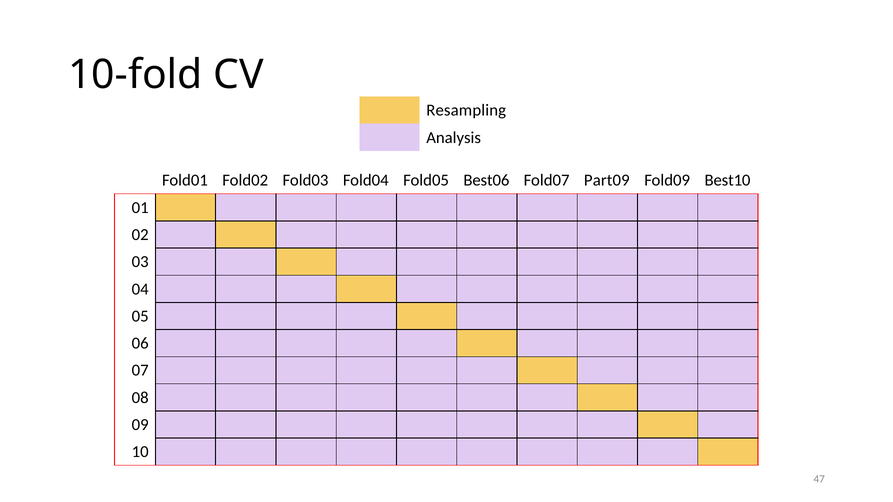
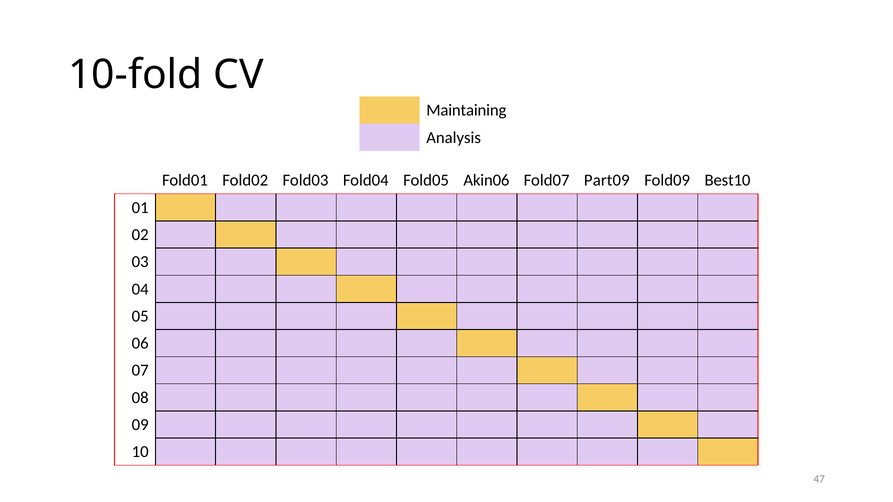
Resampling: Resampling -> Maintaining
Best06: Best06 -> Akin06
